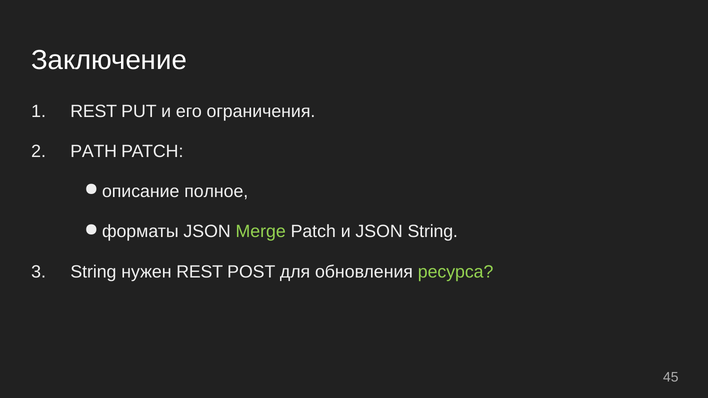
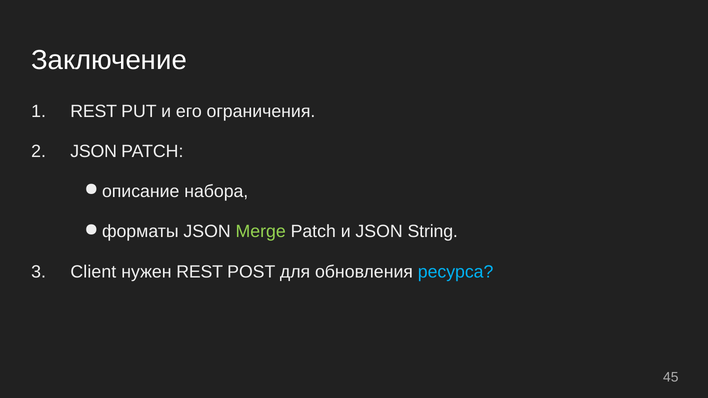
2 PATH: PATH -> JSON
полное: полное -> набора
3 String: String -> Client
ресурса colour: light green -> light blue
